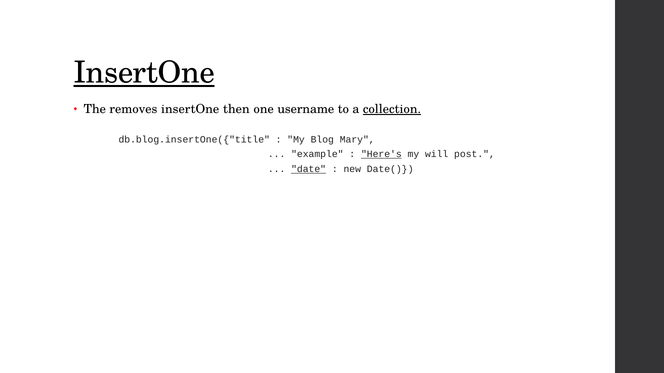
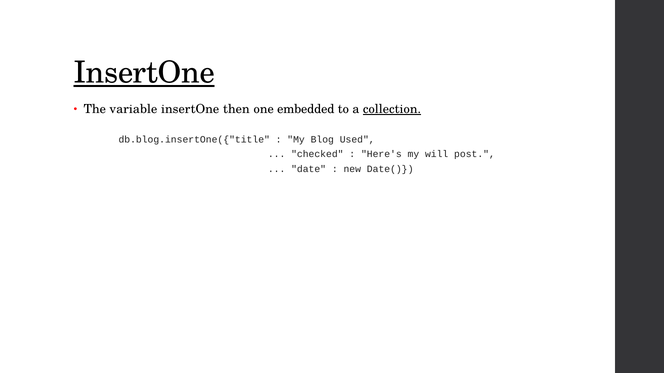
removes: removes -> variable
username: username -> embedded
Mary: Mary -> Used
example: example -> checked
Here's underline: present -> none
date underline: present -> none
